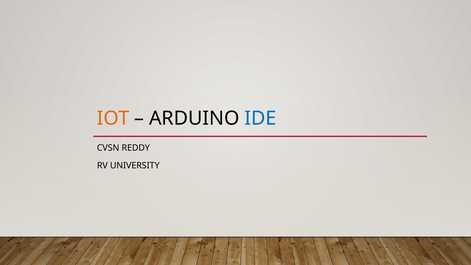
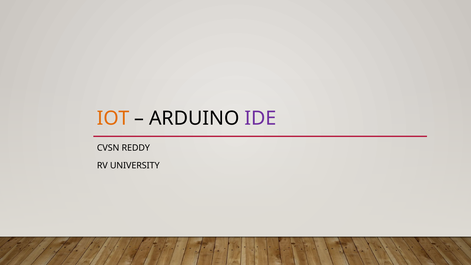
IDE colour: blue -> purple
